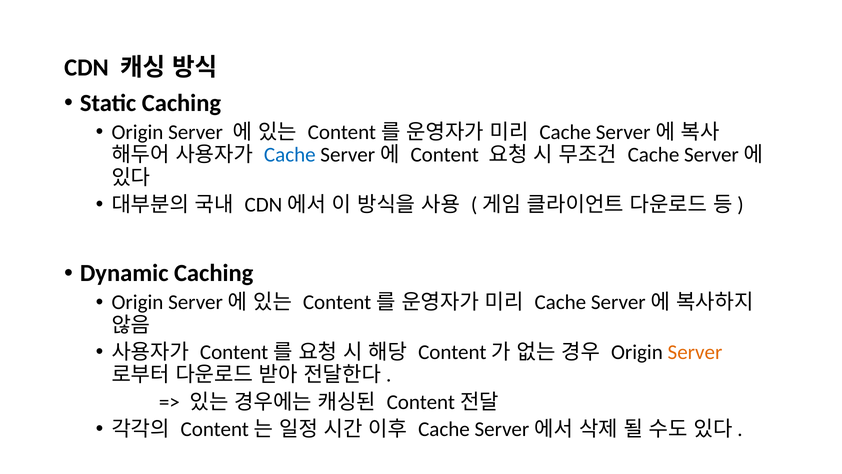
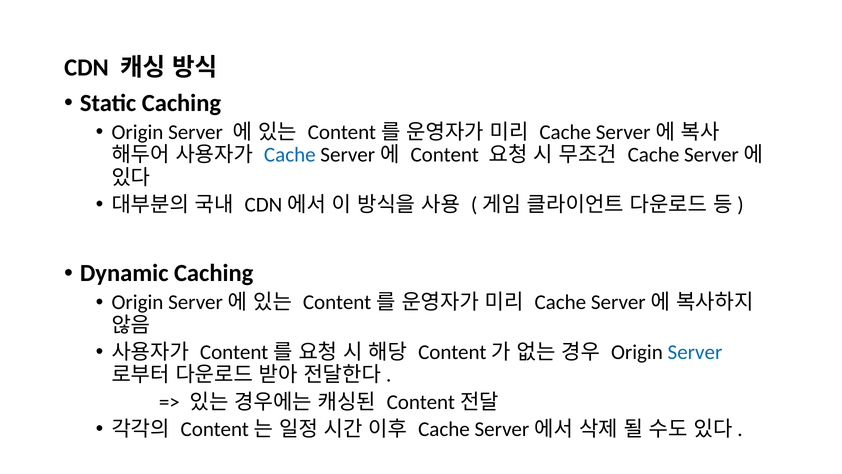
Server at (695, 352) colour: orange -> blue
